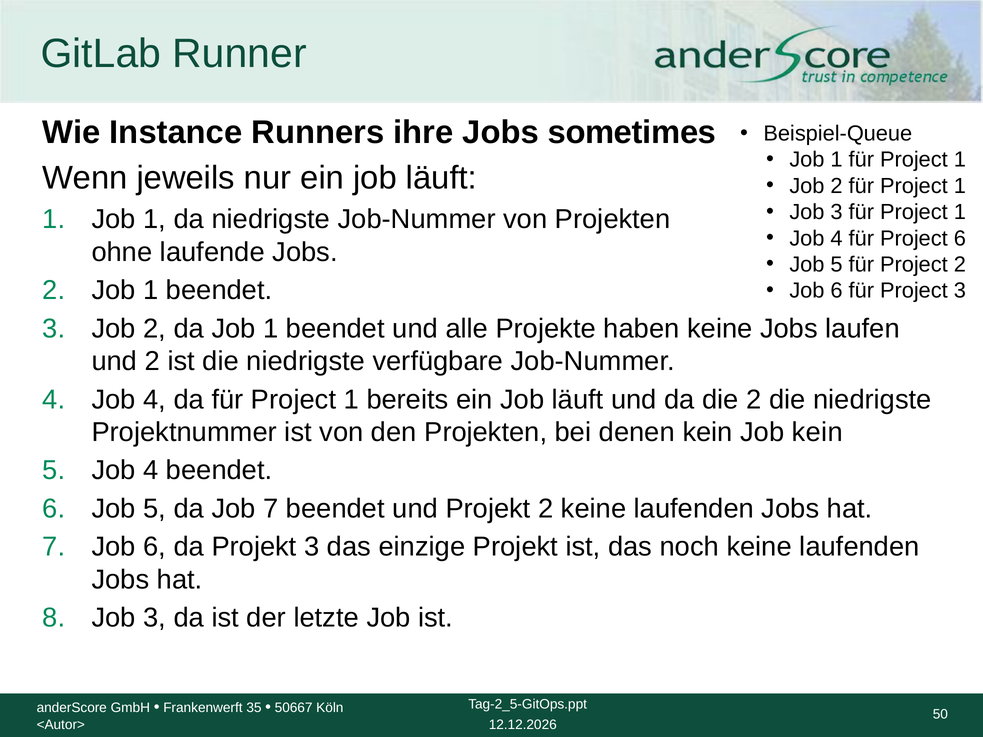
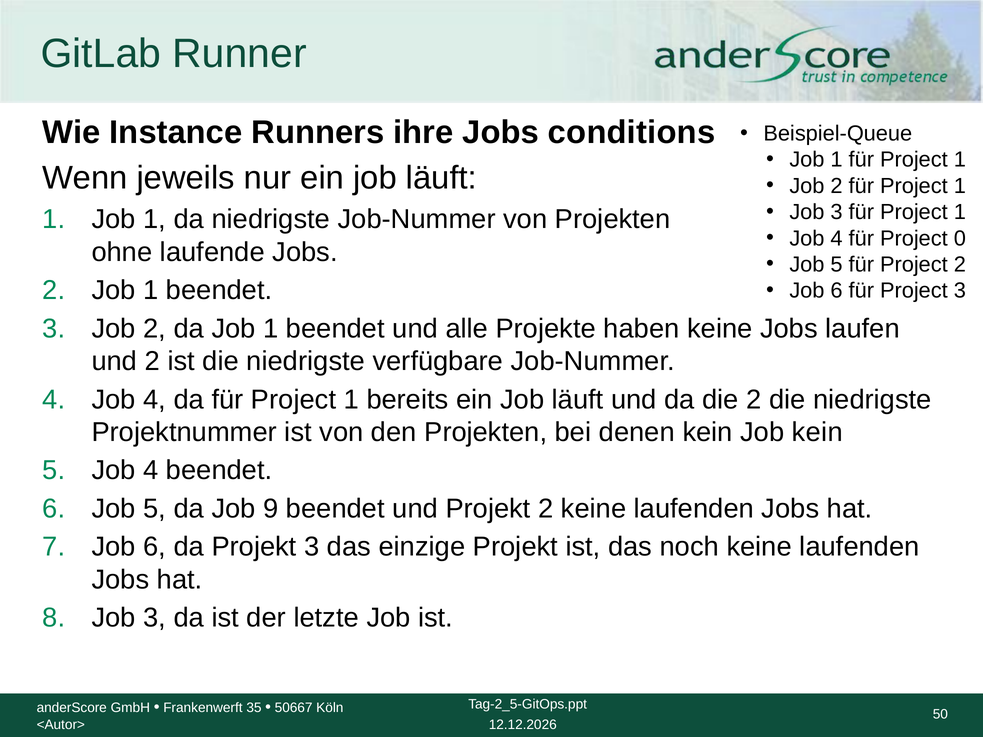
sometimes: sometimes -> conditions
Project 6: 6 -> 0
Job 7: 7 -> 9
